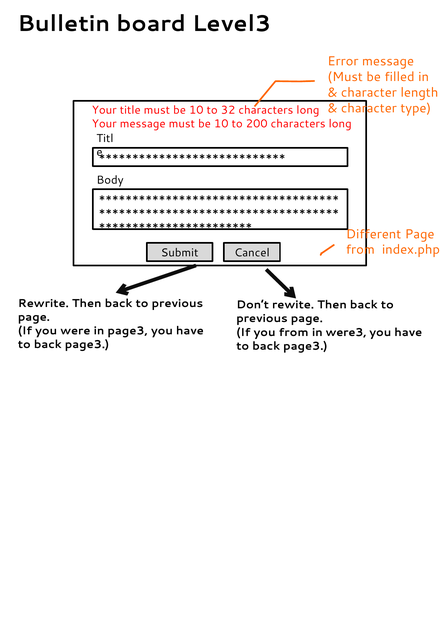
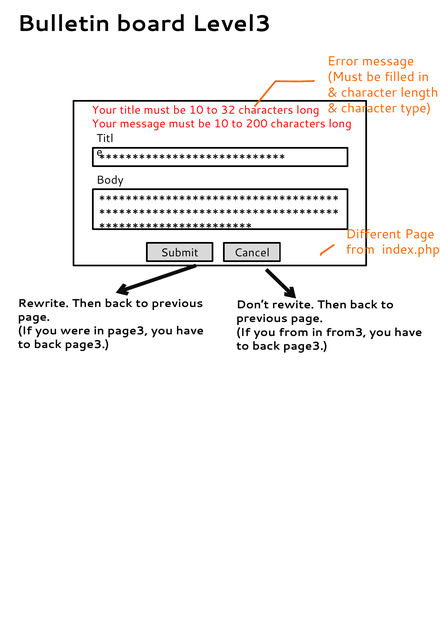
were3: were3 -> from3
